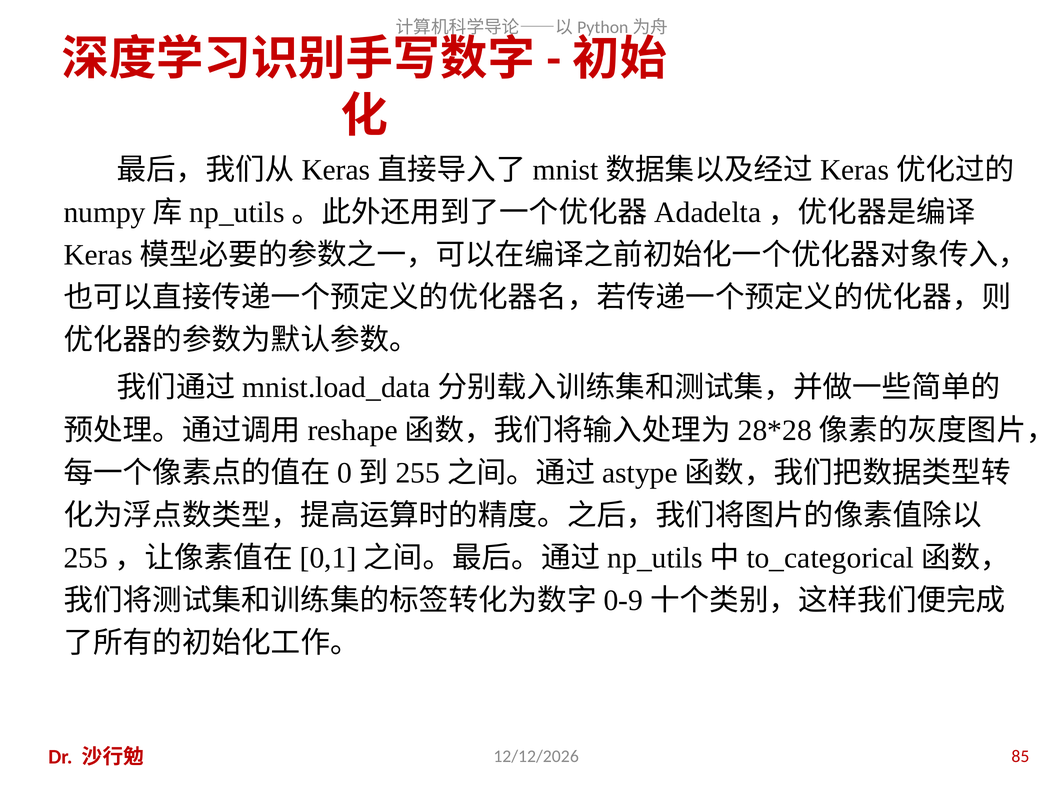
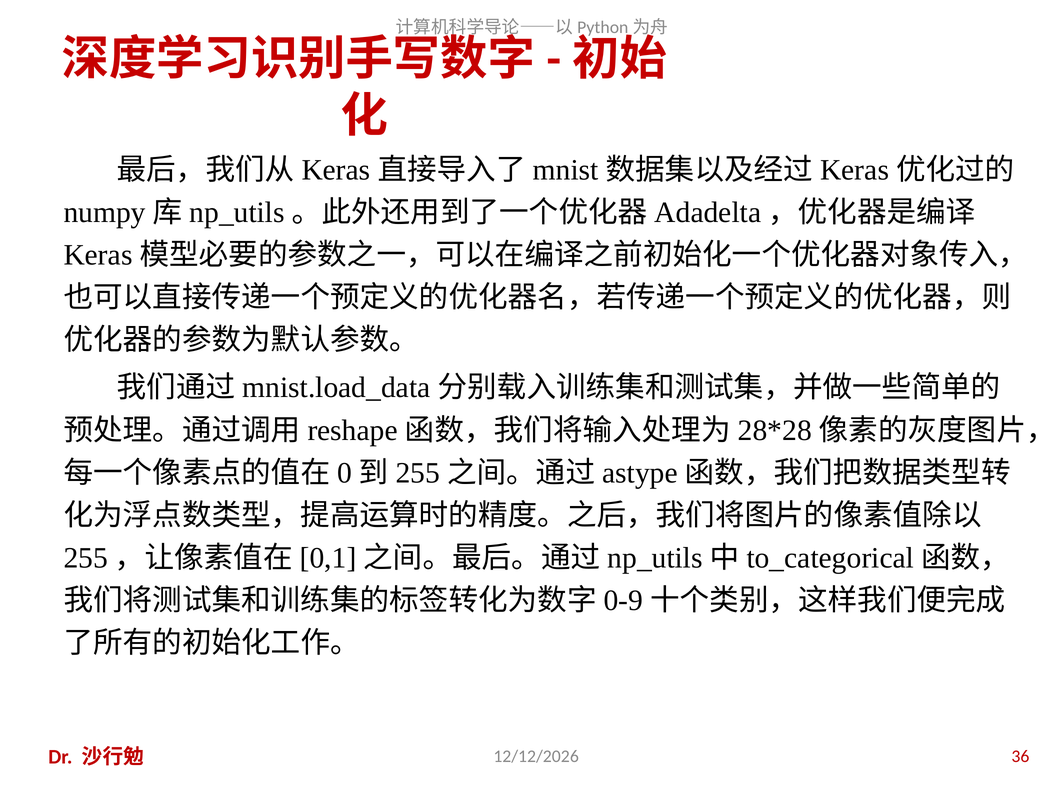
85: 85 -> 36
